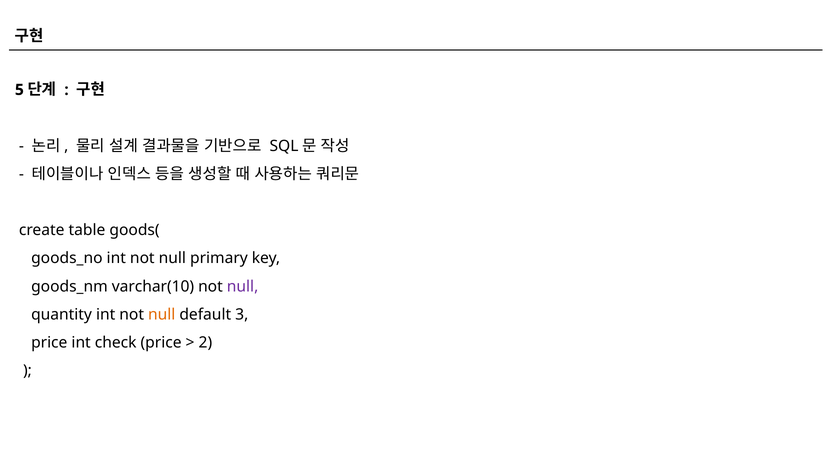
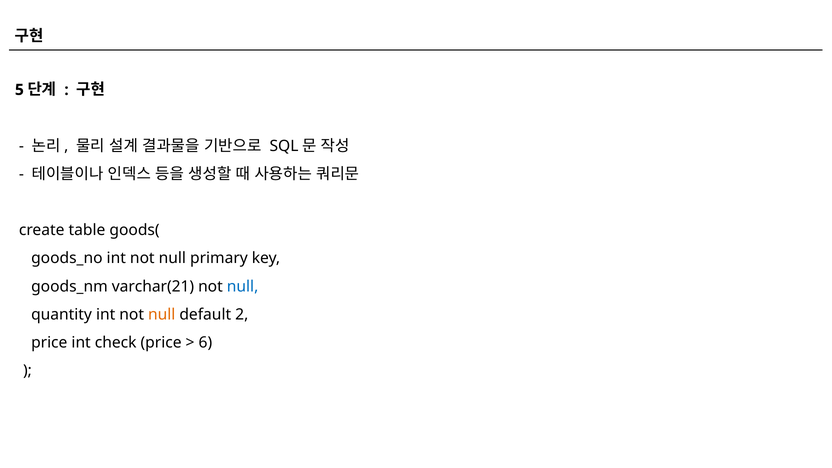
varchar(10: varchar(10 -> varchar(21
null at (243, 286) colour: purple -> blue
3: 3 -> 2
2: 2 -> 6
